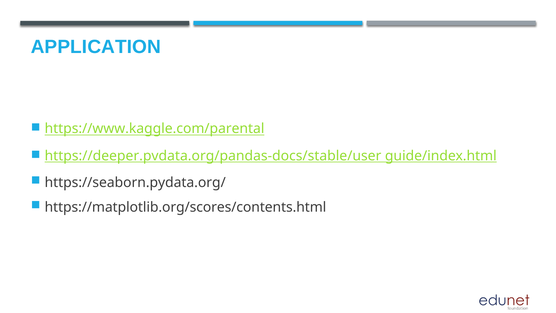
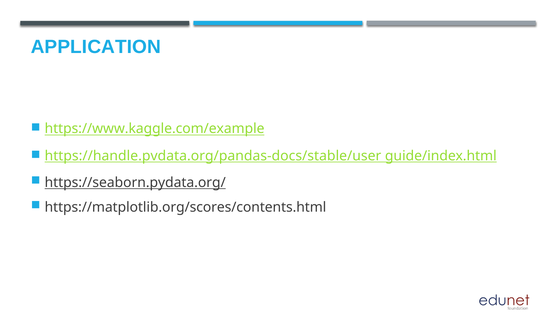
https://www.kaggle.com/parental: https://www.kaggle.com/parental -> https://www.kaggle.com/example
https://deeper.pvdata.org/pandas-docs/stable/user: https://deeper.pvdata.org/pandas-docs/stable/user -> https://handle.pvdata.org/pandas-docs/stable/user
https://seaborn.pydata.org/ underline: none -> present
